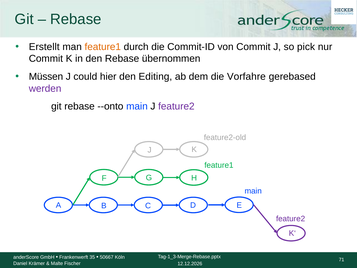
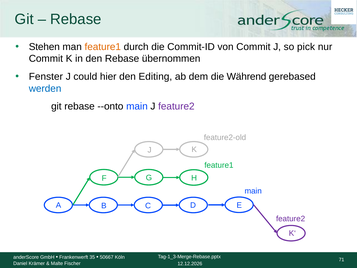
Erstellt: Erstellt -> Stehen
Müssen: Müssen -> Fenster
Vorfahre: Vorfahre -> Während
werden colour: purple -> blue
